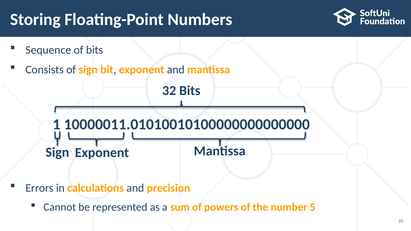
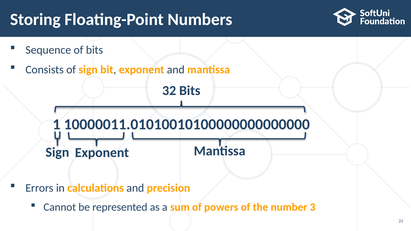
5: 5 -> 3
